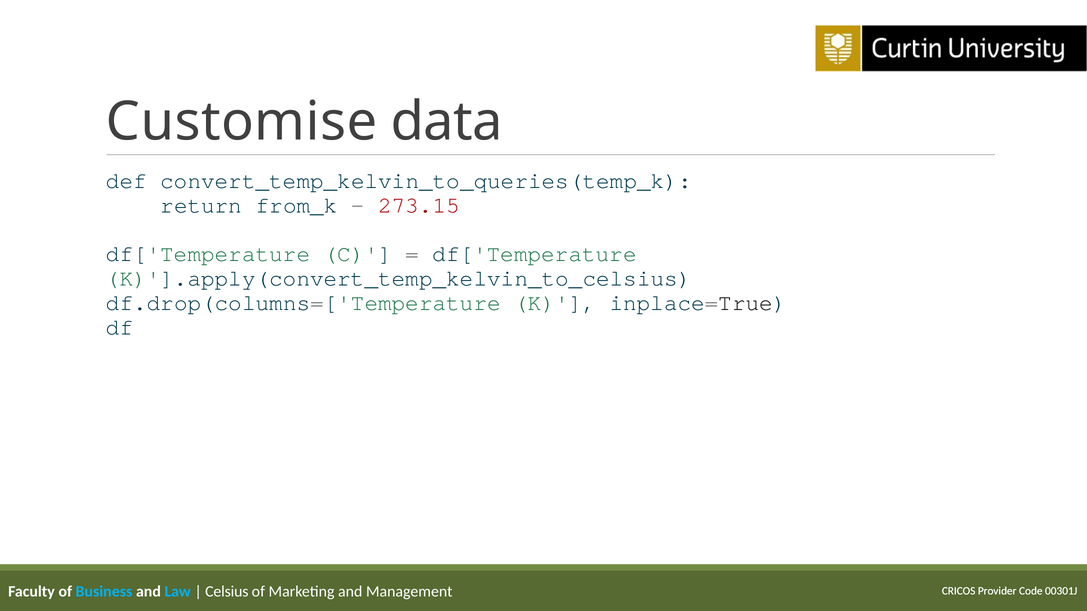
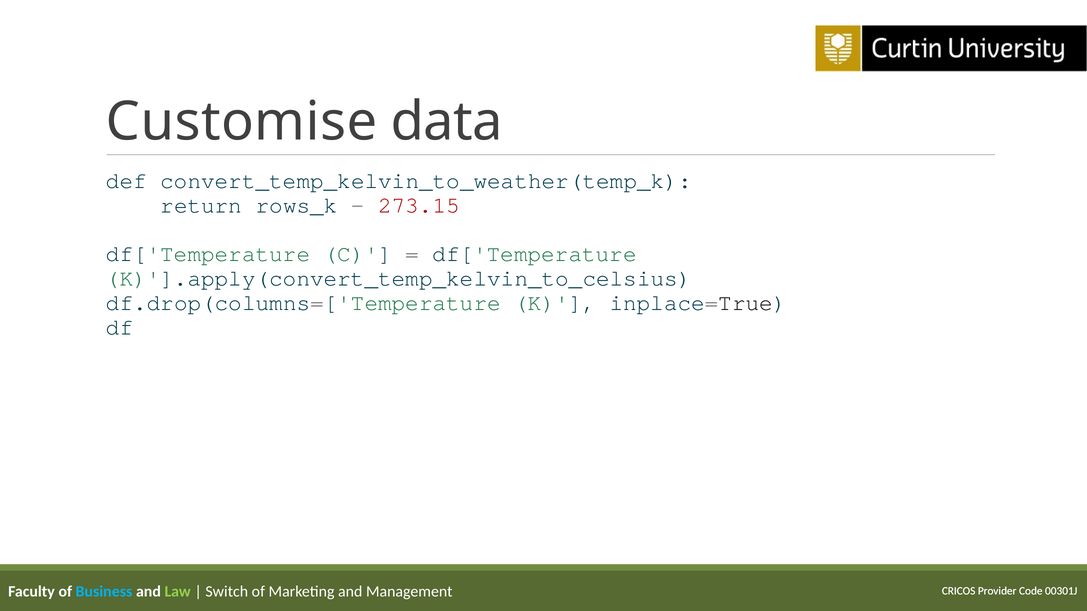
convert_temp_kelvin_to_queries(temp_k: convert_temp_kelvin_to_queries(temp_k -> convert_temp_kelvin_to_weather(temp_k
from_k: from_k -> rows_k
Law colour: light blue -> light green
Celsius: Celsius -> Switch
